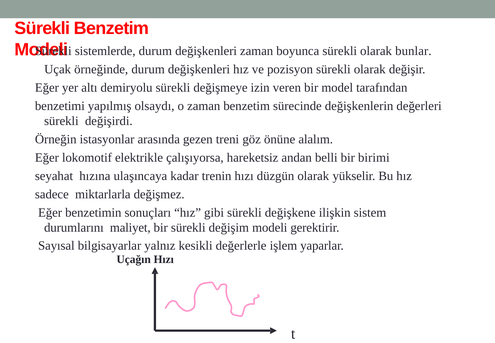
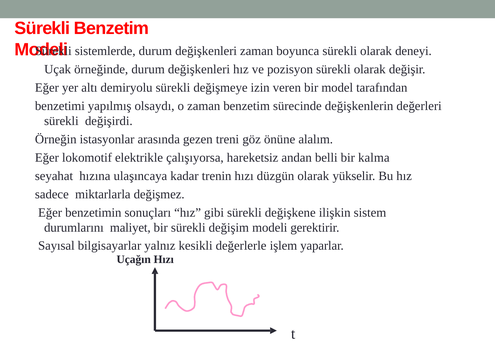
bunlar: bunlar -> deneyi
birimi: birimi -> kalma
